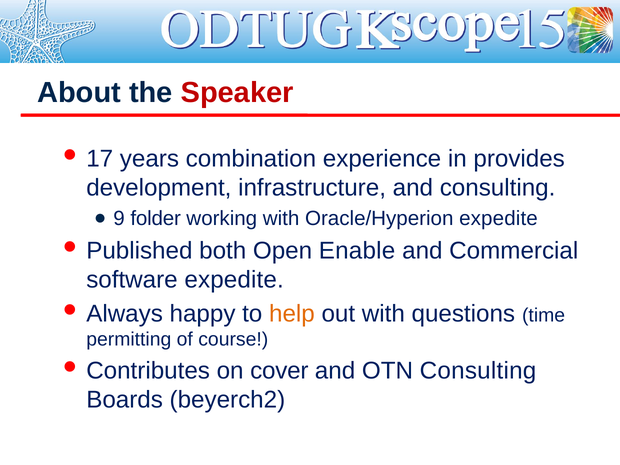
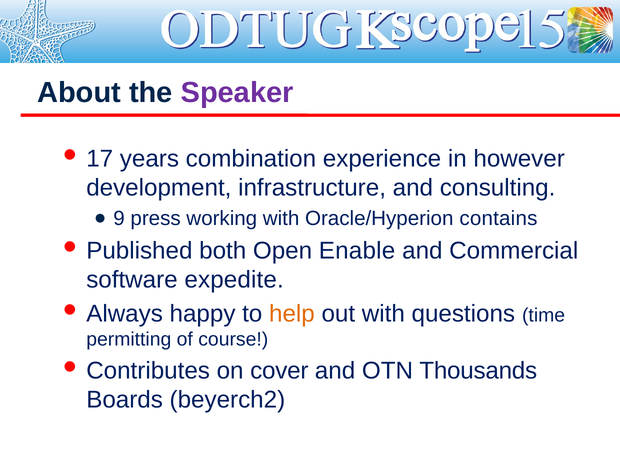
Speaker colour: red -> purple
provides: provides -> however
folder: folder -> press
Oracle/Hyperion expedite: expedite -> contains
OTN Consulting: Consulting -> Thousands
